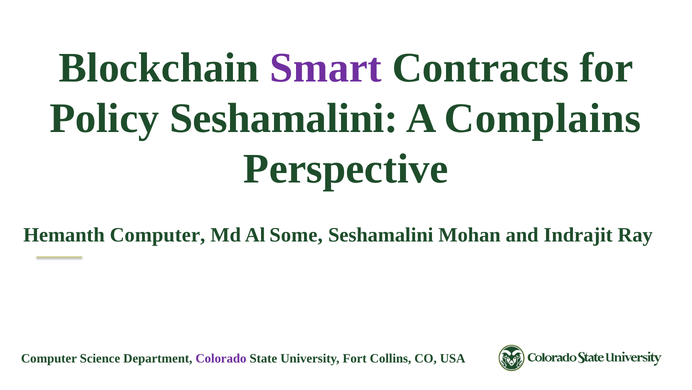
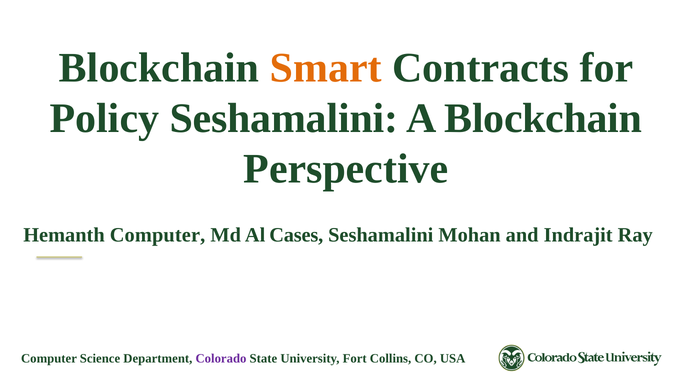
Smart colour: purple -> orange
A Complains: Complains -> Blockchain
Some: Some -> Cases
